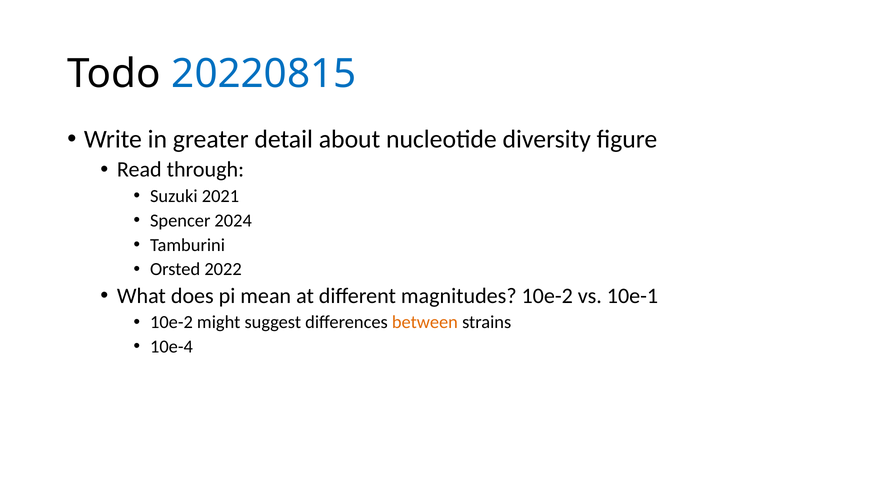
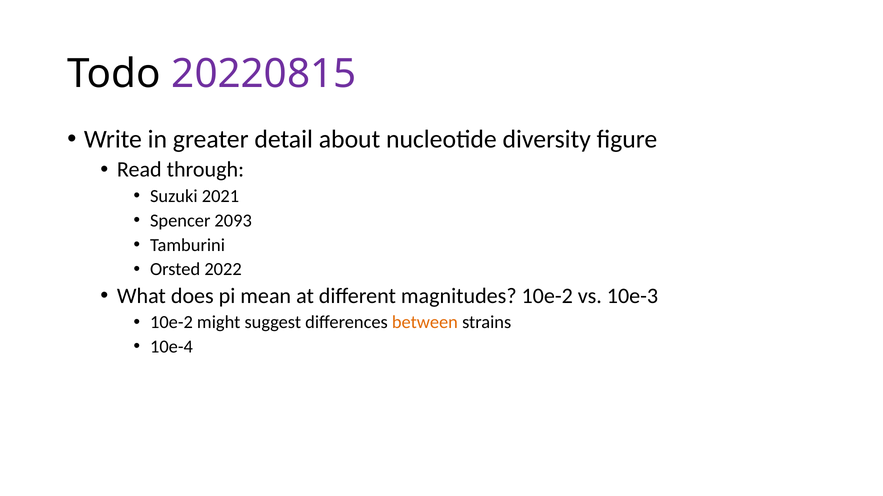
20220815 colour: blue -> purple
2024: 2024 -> 2093
10e-1: 10e-1 -> 10e-3
